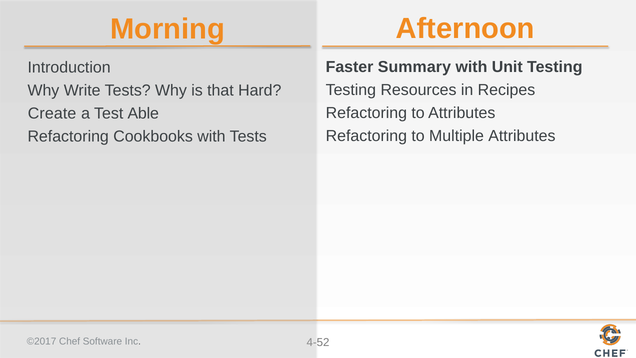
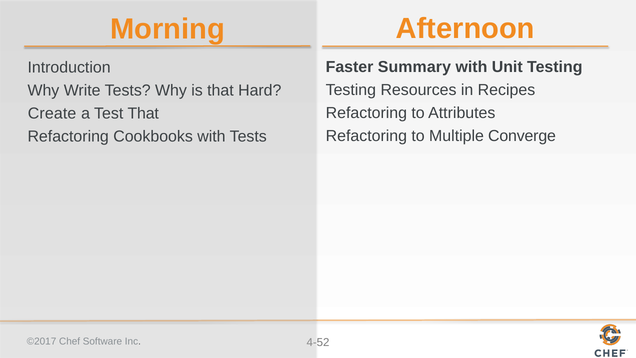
Test Able: Able -> That
Multiple Attributes: Attributes -> Converge
